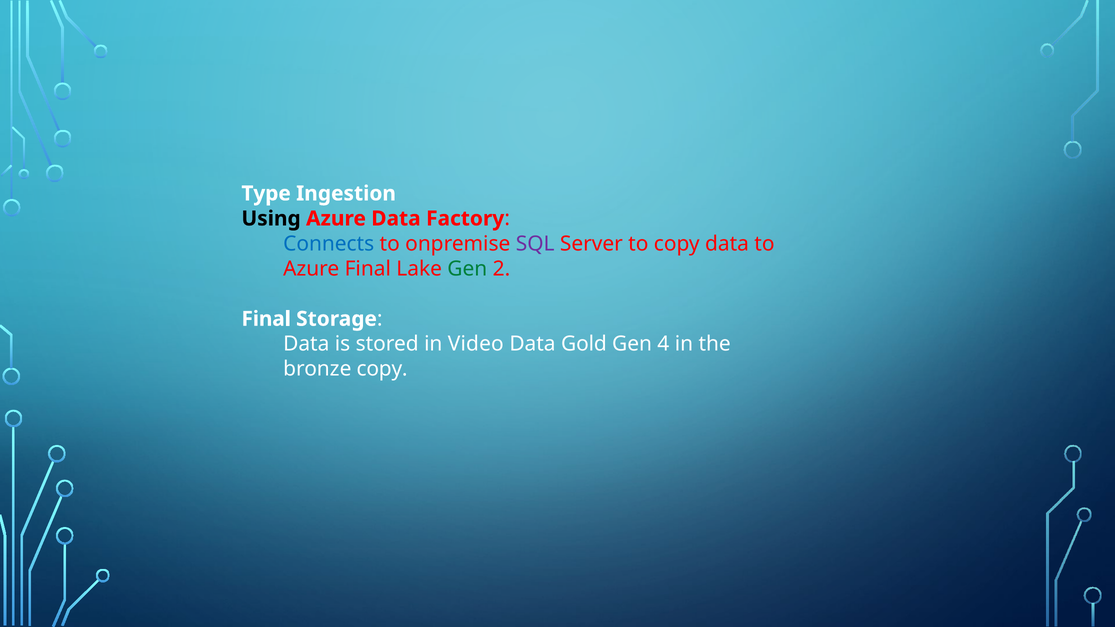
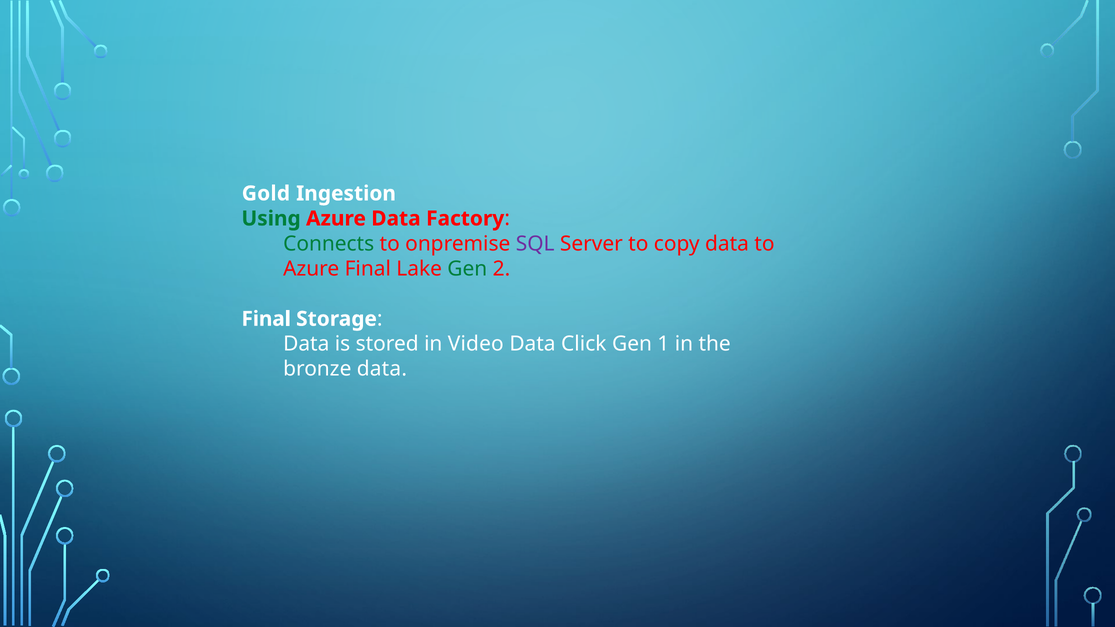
Type: Type -> Gold
Using colour: black -> green
Connects colour: blue -> green
Gold: Gold -> Click
4: 4 -> 1
bronze copy: copy -> data
